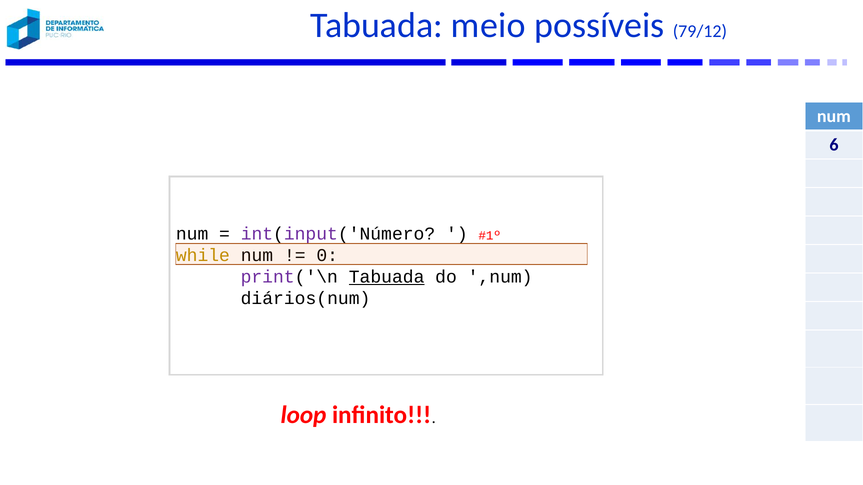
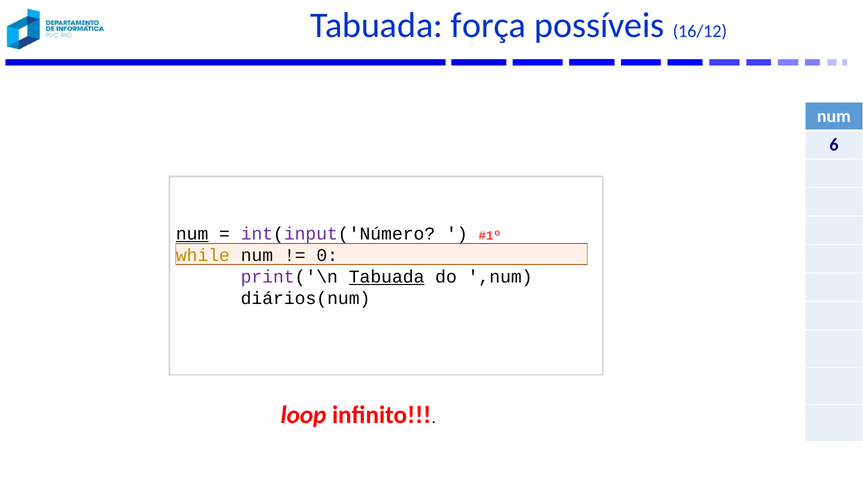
meio: meio -> força
79/12: 79/12 -> 16/12
num at (192, 234) underline: none -> present
